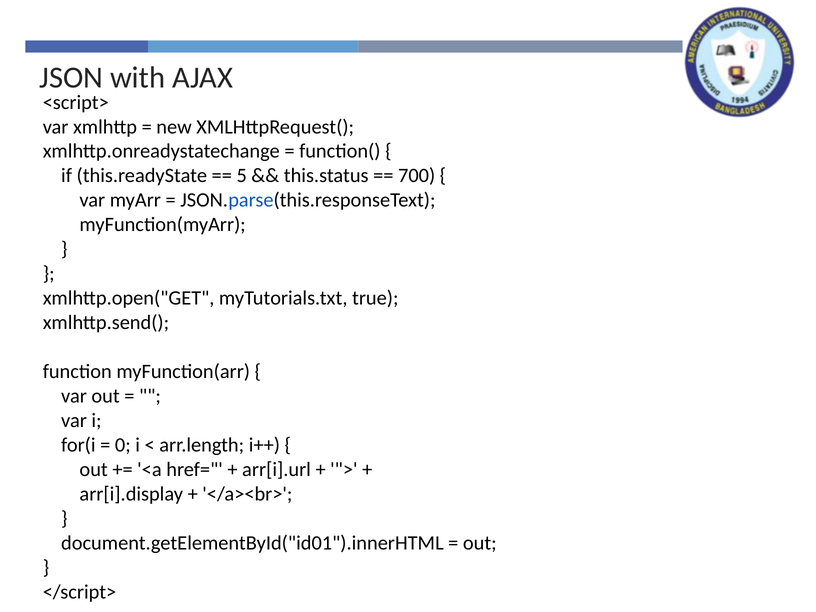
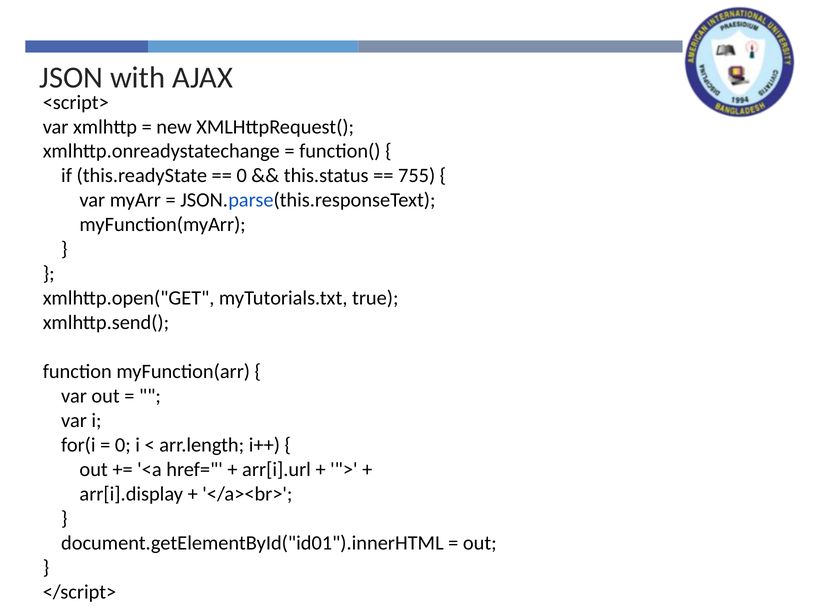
5 at (242, 176): 5 -> 0
700: 700 -> 755
